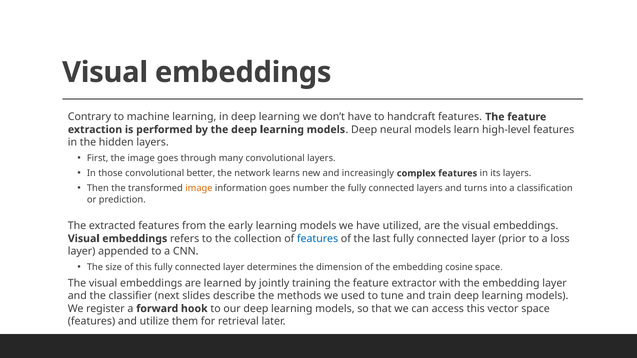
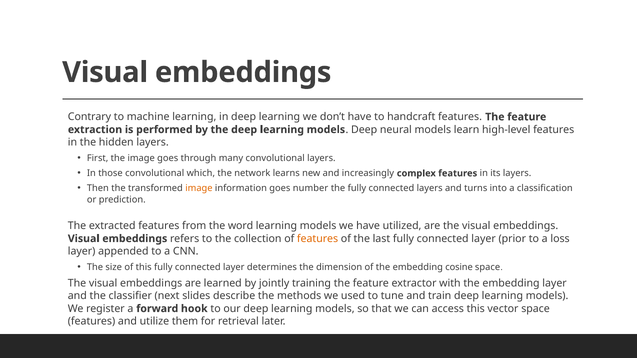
better: better -> which
early: early -> word
features at (318, 239) colour: blue -> orange
